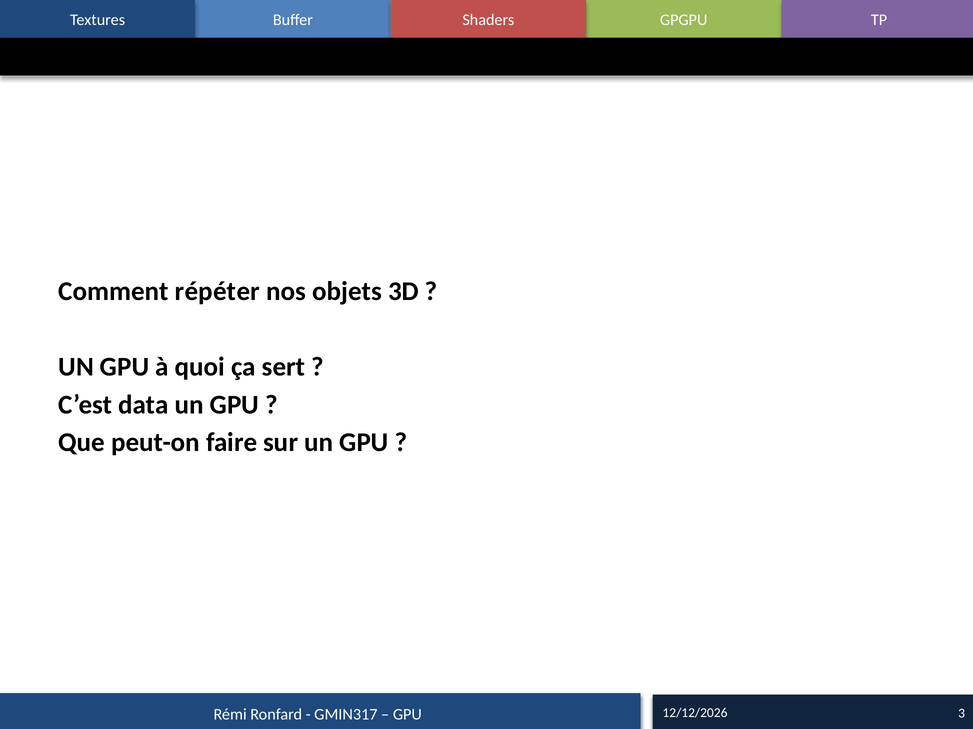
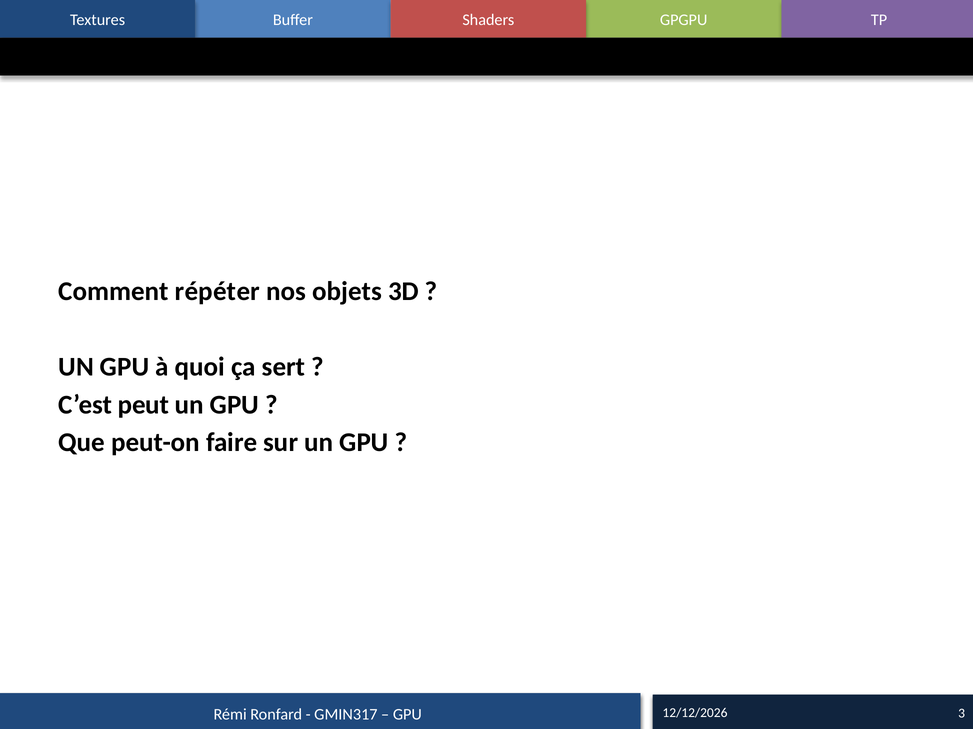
data: data -> peut
